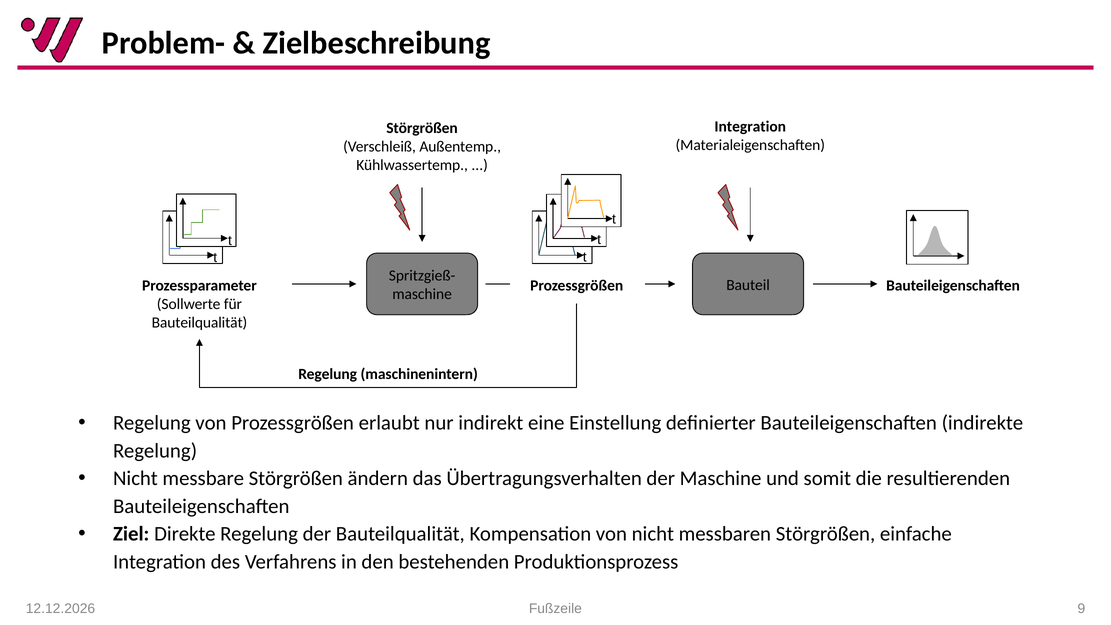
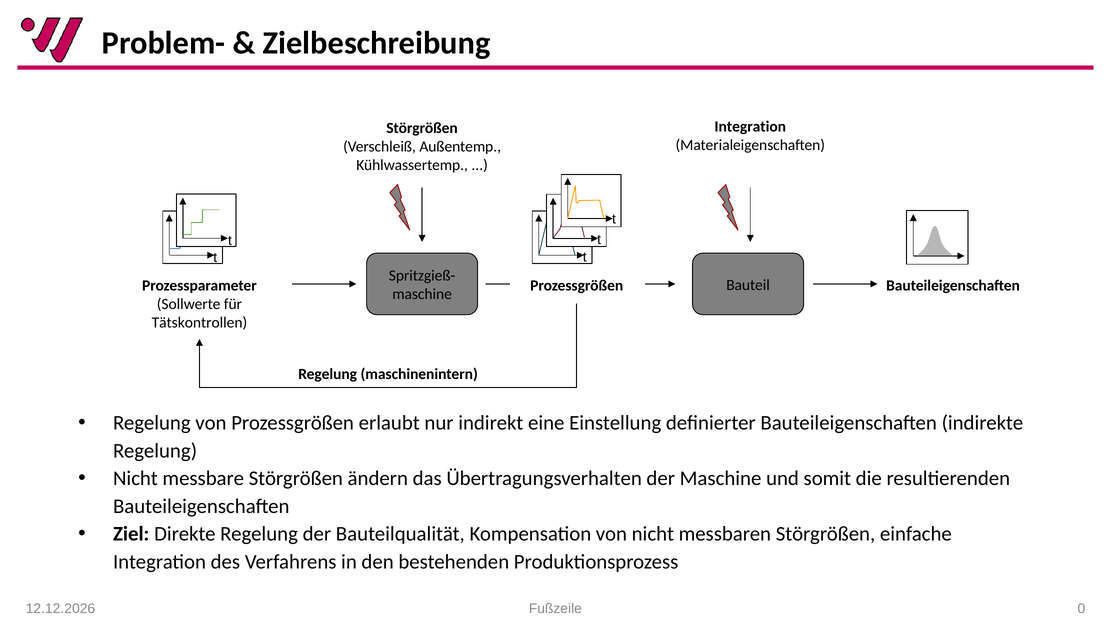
Bauteilqualität at (199, 323): Bauteilqualität -> Tätskontrollen
9: 9 -> 0
